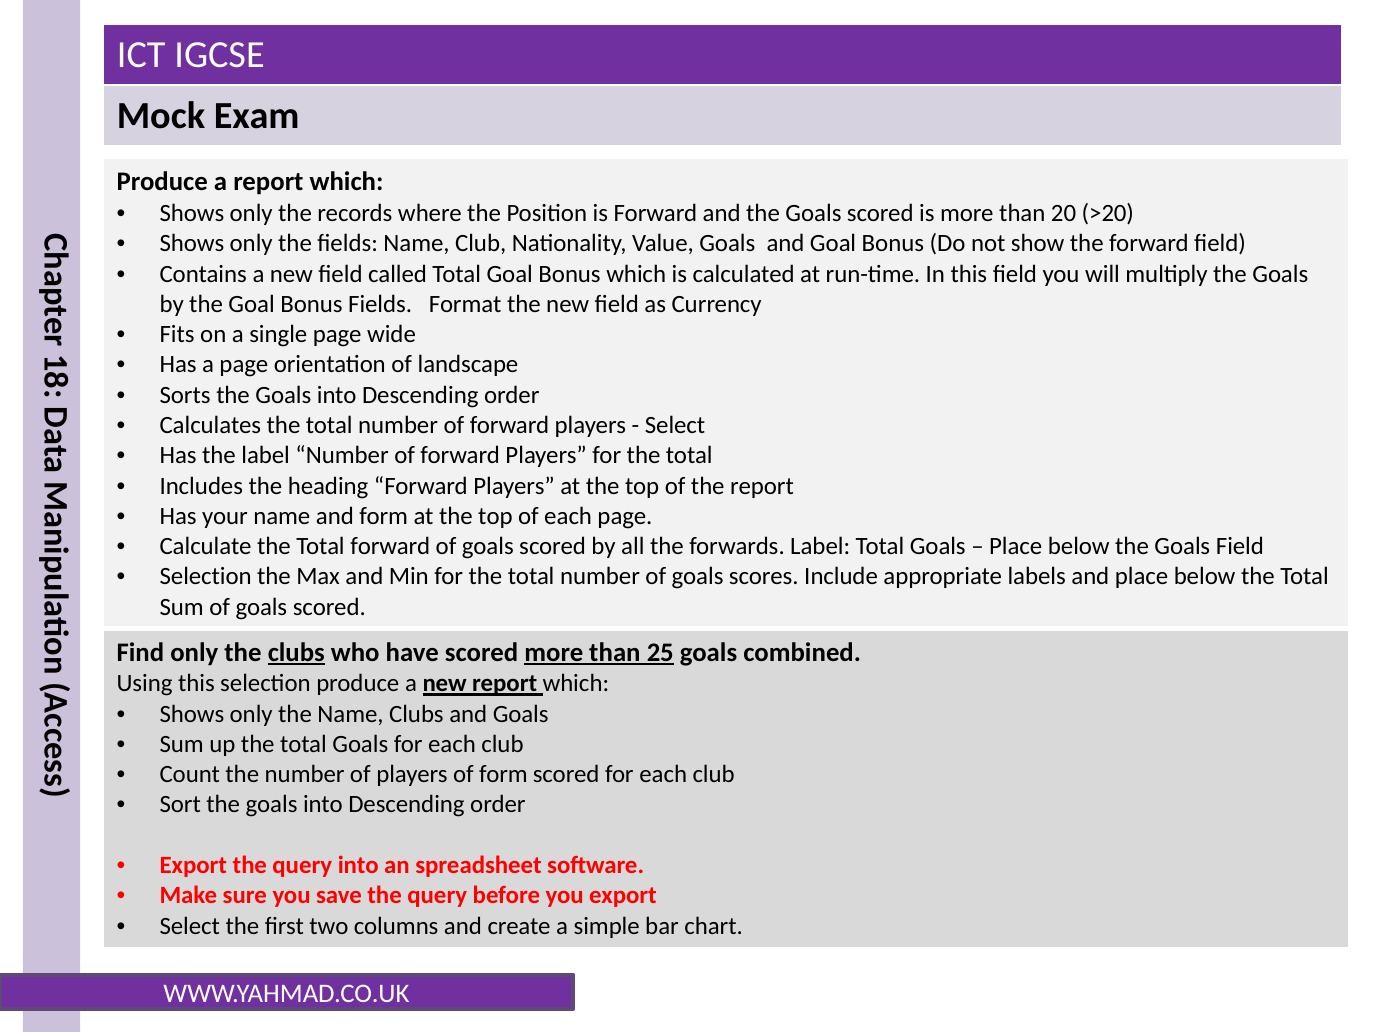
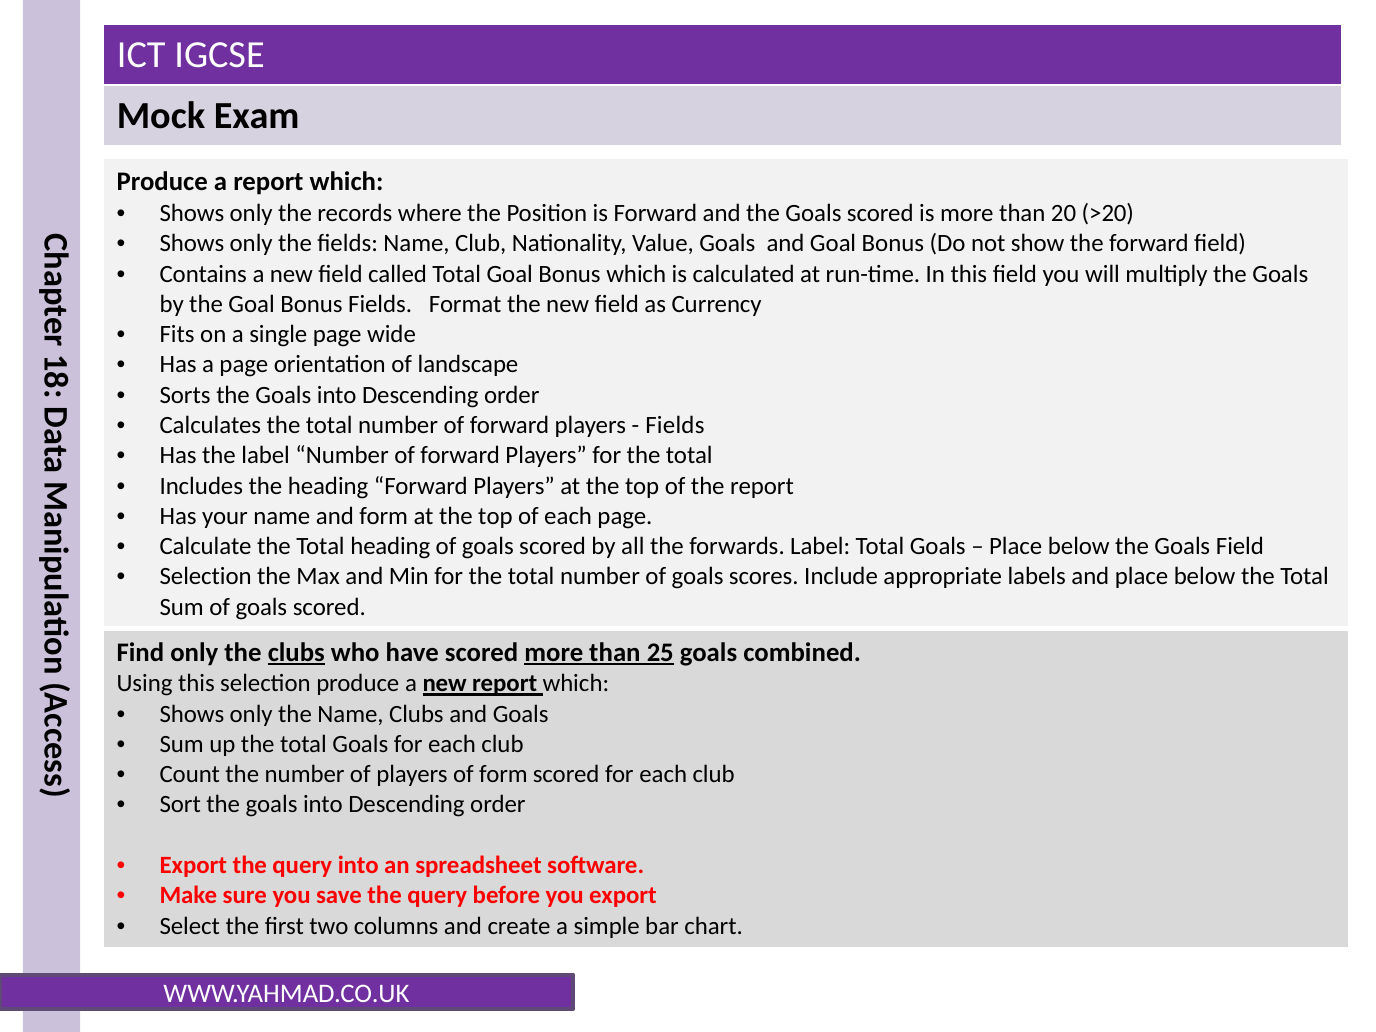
Select at (675, 425): Select -> Fields
Total forward: forward -> heading
